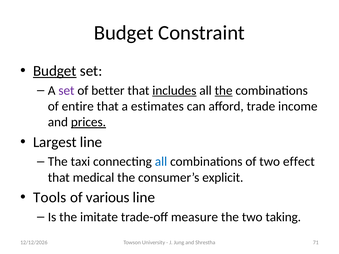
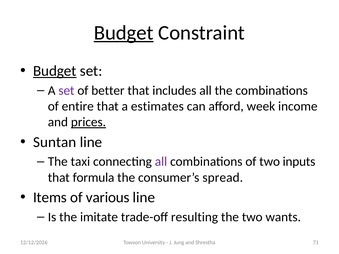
Budget at (124, 33) underline: none -> present
includes underline: present -> none
the at (224, 91) underline: present -> none
trade: trade -> week
Largest: Largest -> Suntan
all at (161, 162) colour: blue -> purple
effect: effect -> inputs
medical: medical -> formula
explicit: explicit -> spread
Tools: Tools -> Items
measure: measure -> resulting
taking: taking -> wants
